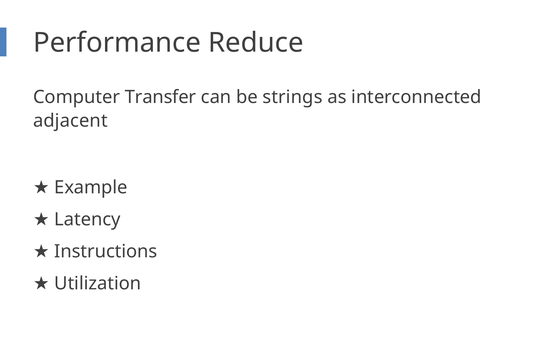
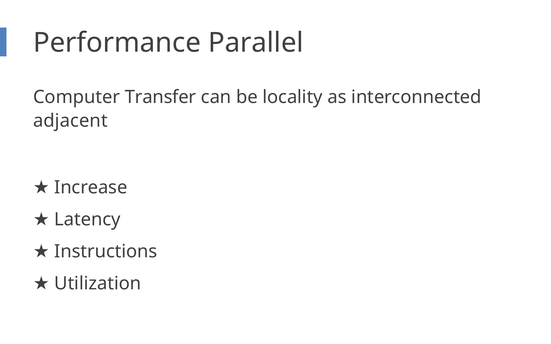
Reduce: Reduce -> Parallel
strings: strings -> locality
Example: Example -> Increase
